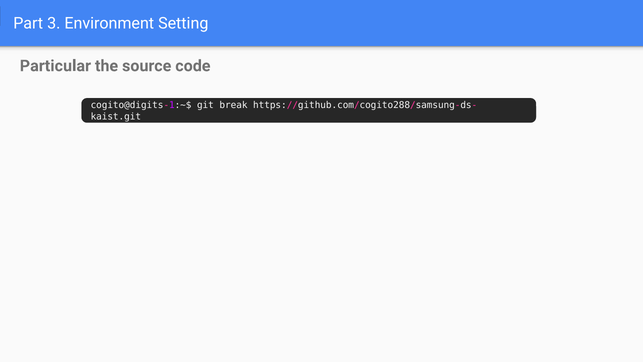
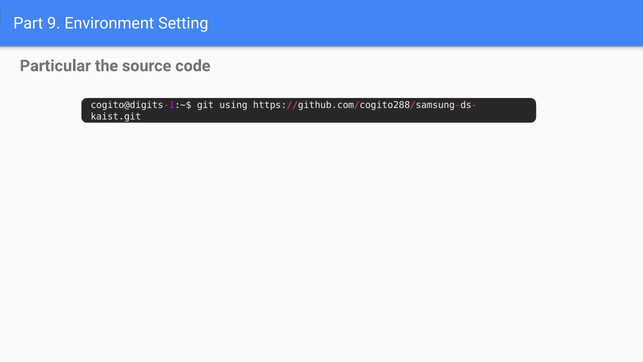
3: 3 -> 9
break: break -> using
